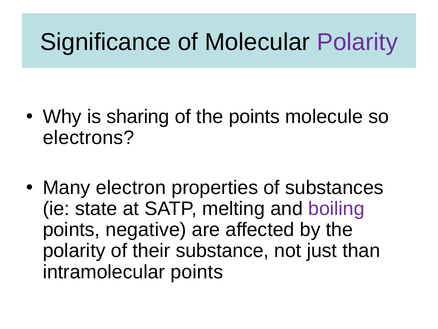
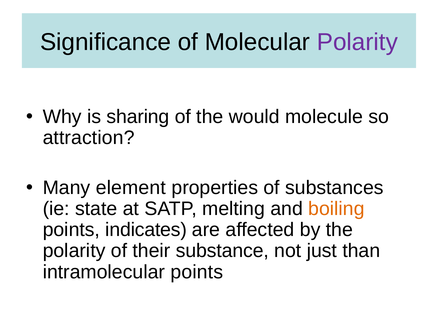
the points: points -> would
electrons: electrons -> attraction
electron: electron -> element
boiling colour: purple -> orange
negative: negative -> indicates
